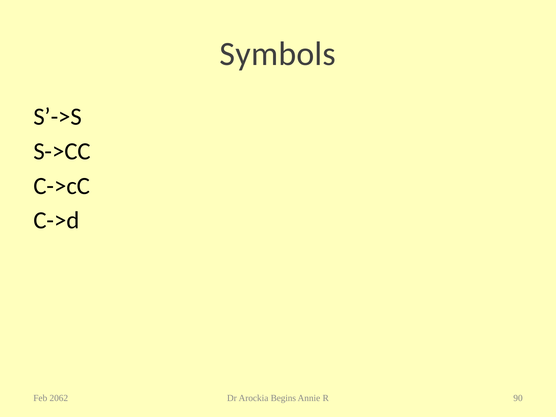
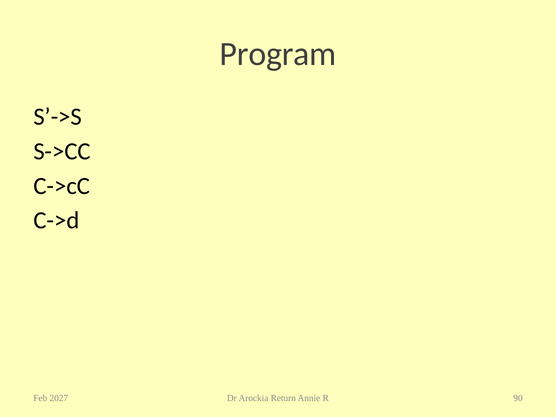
Symbols: Symbols -> Program
2062: 2062 -> 2027
Begins: Begins -> Return
